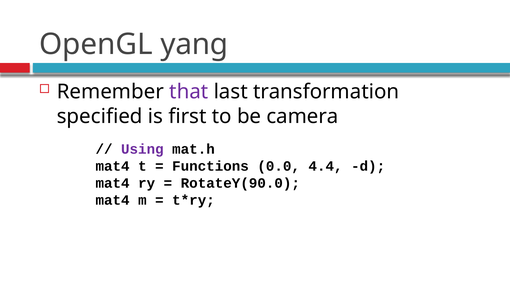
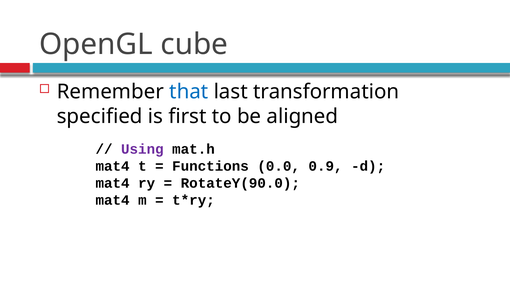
yang: yang -> cube
that colour: purple -> blue
camera: camera -> aligned
4.4: 4.4 -> 0.9
